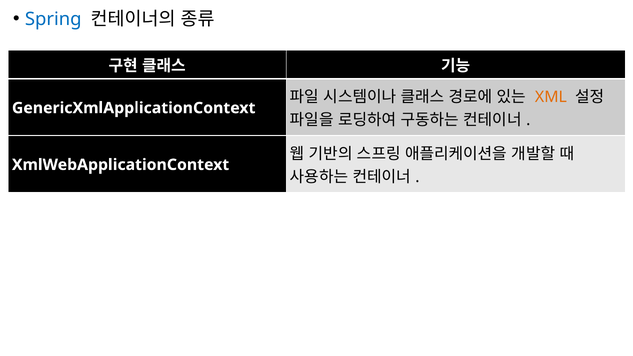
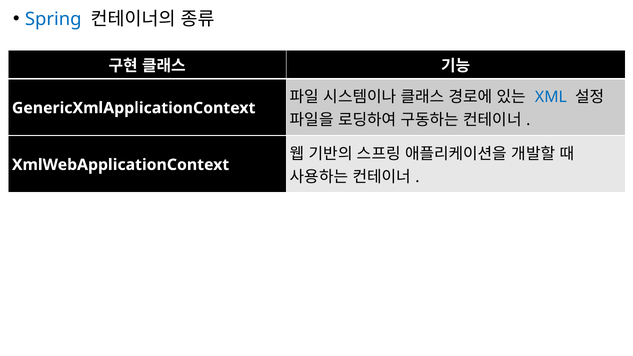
XML colour: orange -> blue
